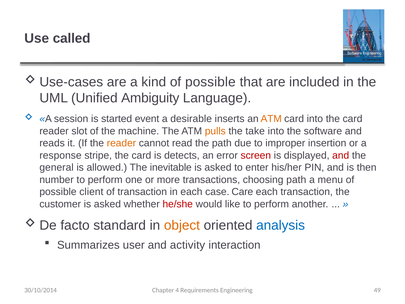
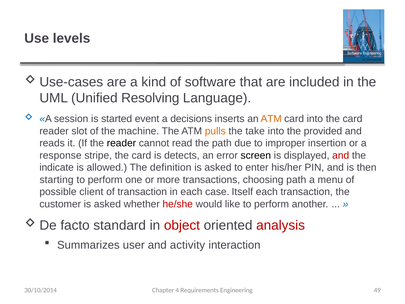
called: called -> levels
kind of possible: possible -> software
Ambiguity: Ambiguity -> Resolving
desirable: desirable -> decisions
software: software -> provided
reader at (121, 143) colour: orange -> black
screen colour: red -> black
general: general -> indicate
inevitable: inevitable -> definition
number: number -> starting
Care: Care -> Itself
object colour: orange -> red
analysis colour: blue -> red
